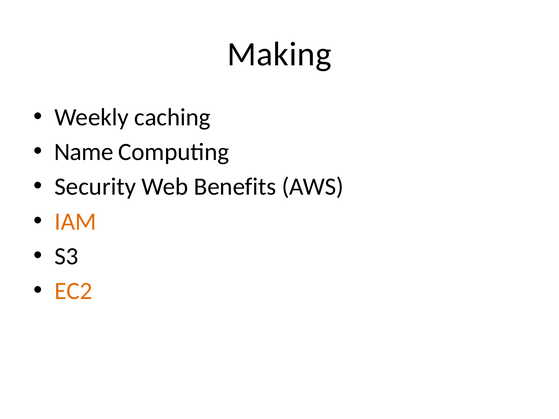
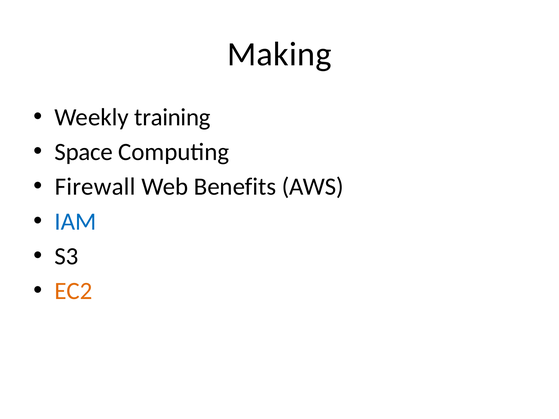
caching: caching -> training
Name: Name -> Space
Security: Security -> Firewall
IAM colour: orange -> blue
